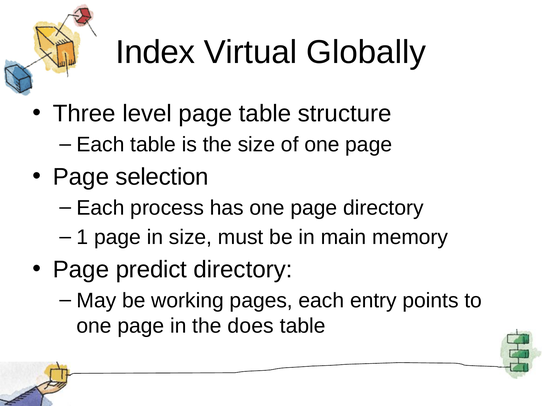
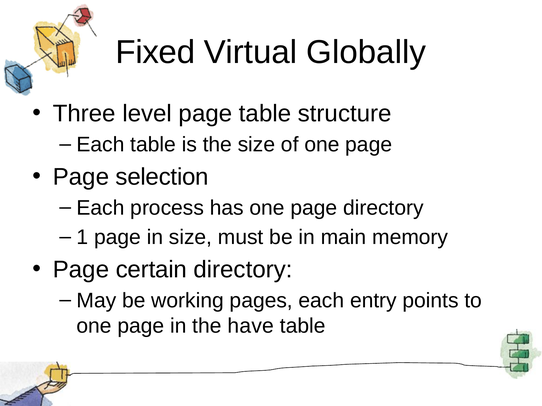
Index: Index -> Fixed
predict: predict -> certain
does: does -> have
